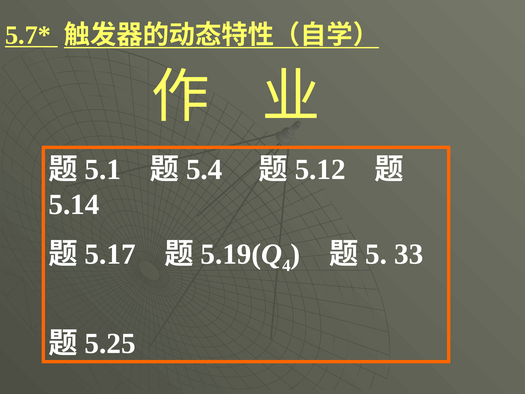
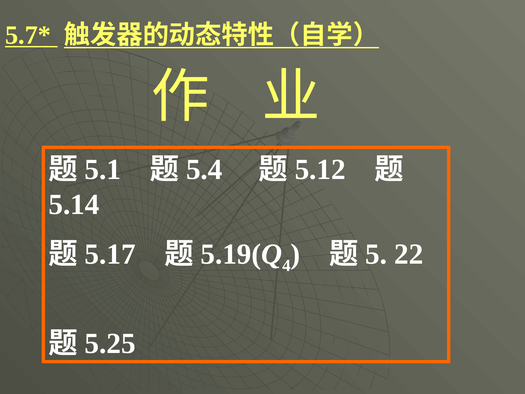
33: 33 -> 22
